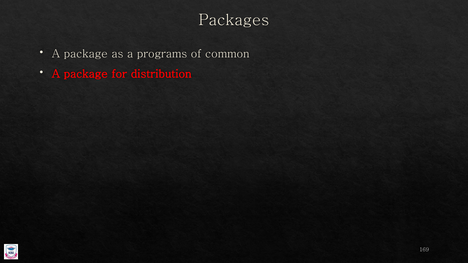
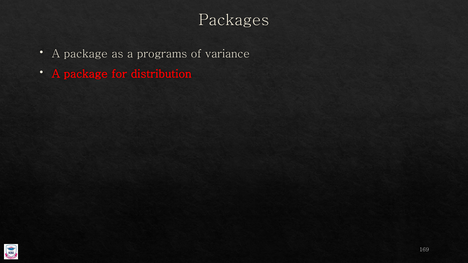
common: common -> variance
